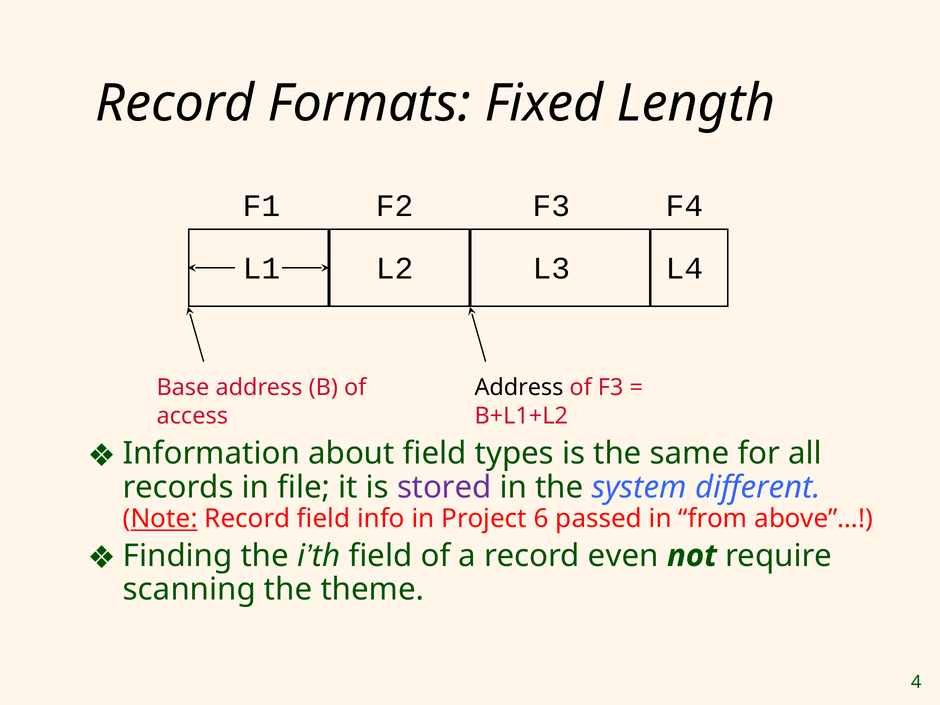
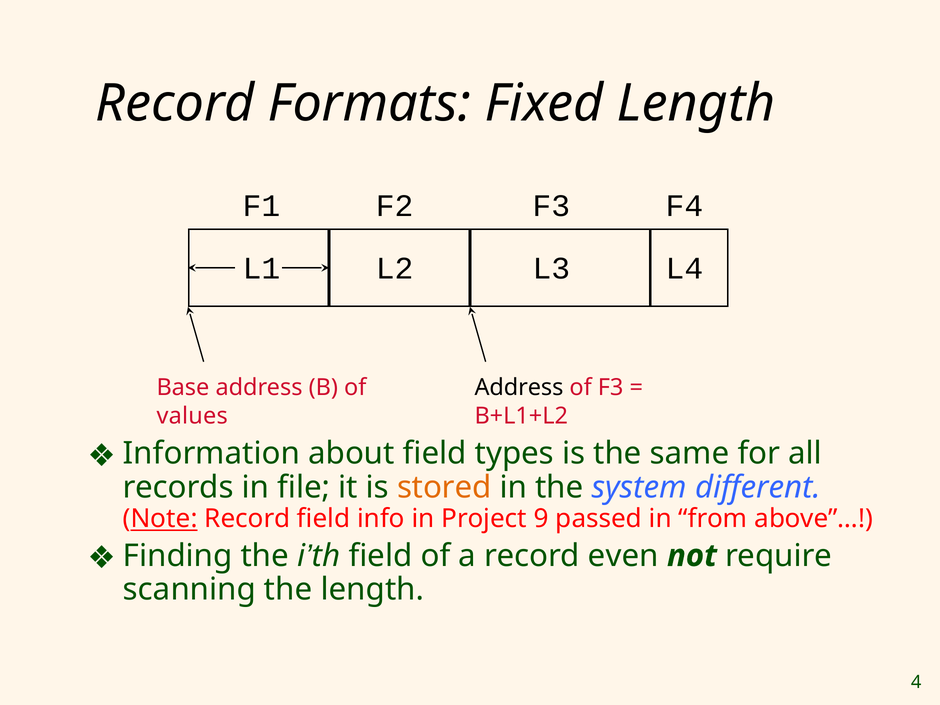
access: access -> values
stored colour: purple -> orange
6: 6 -> 9
the theme: theme -> length
